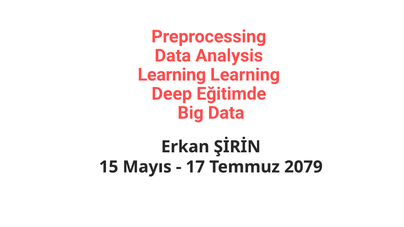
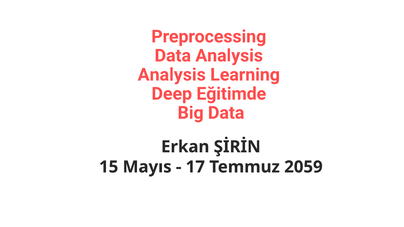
Learning at (172, 75): Learning -> Analysis
2079: 2079 -> 2059
